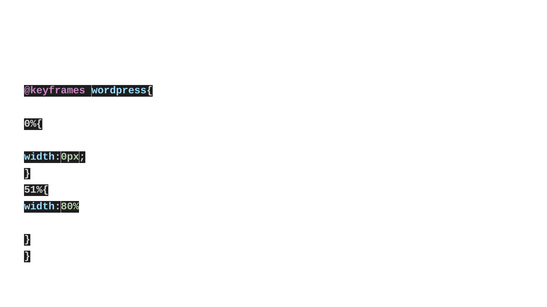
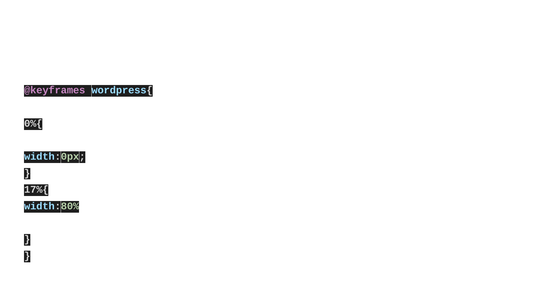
51%{: 51%{ -> 17%{
